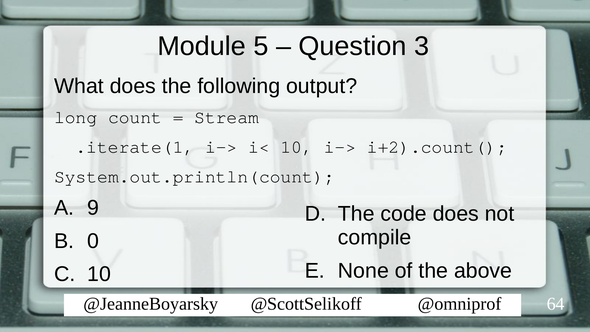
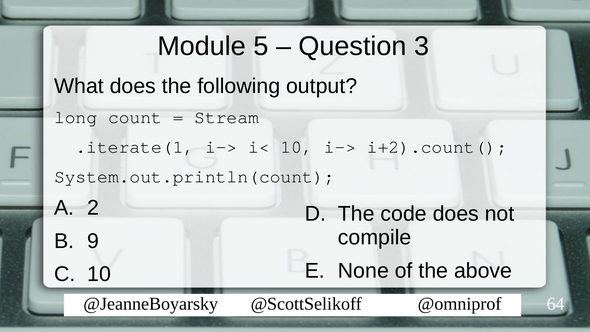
9: 9 -> 2
0: 0 -> 9
